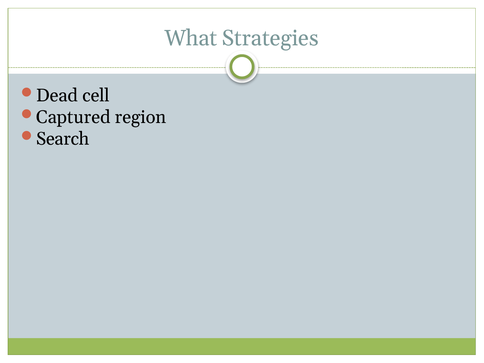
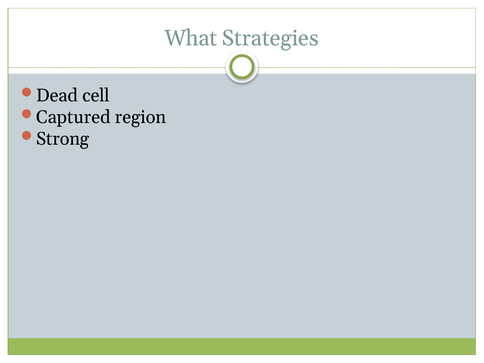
Search: Search -> Strong
